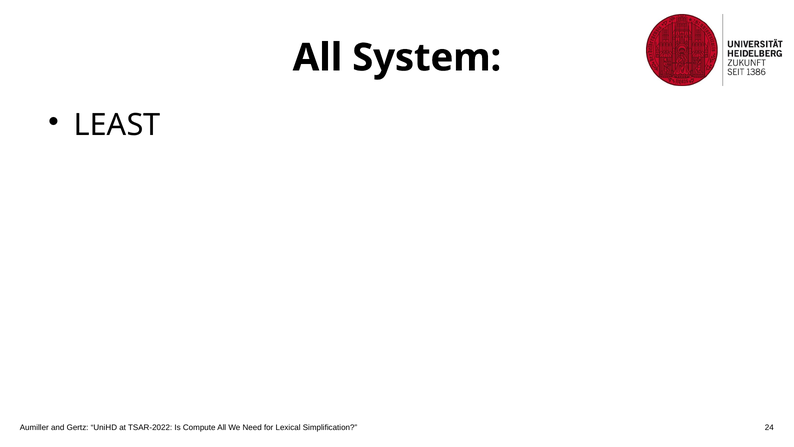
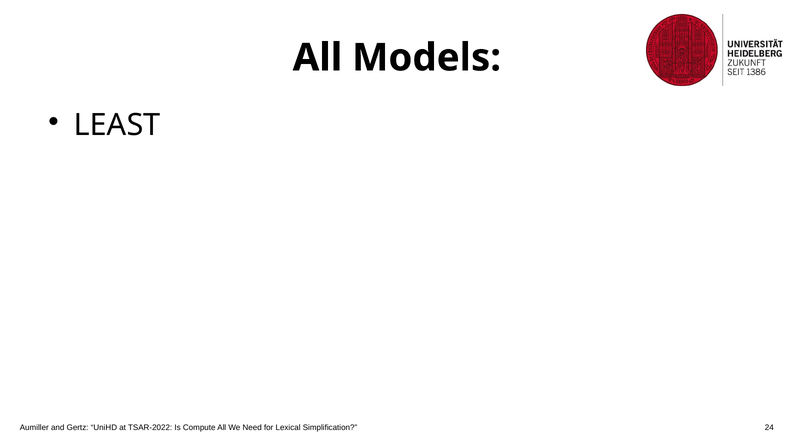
System: System -> Models
